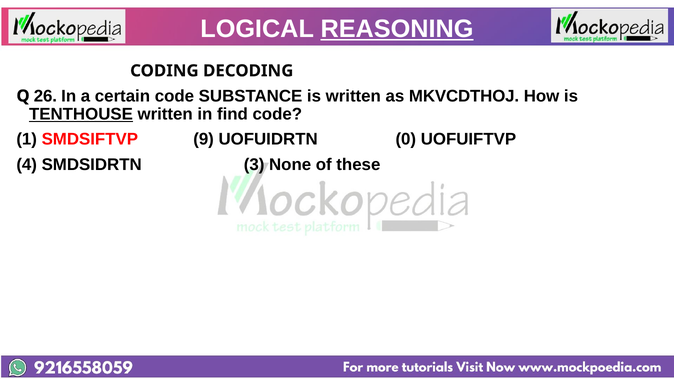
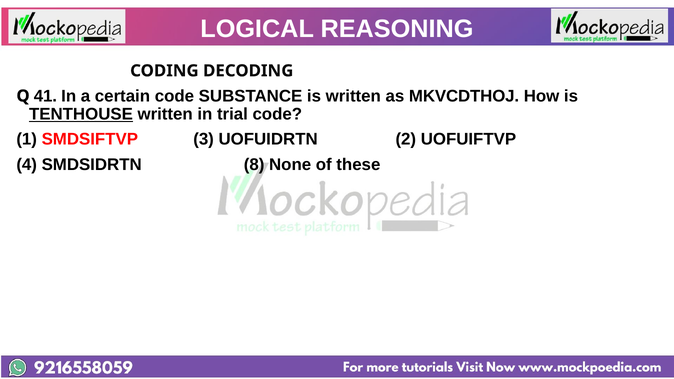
REASONING underline: present -> none
26: 26 -> 41
find: find -> trial
9: 9 -> 3
0: 0 -> 2
3: 3 -> 8
